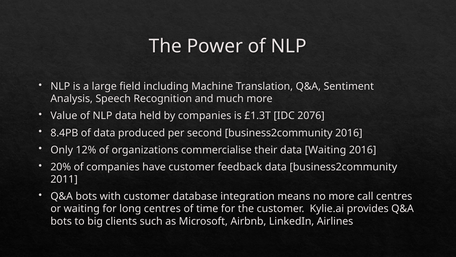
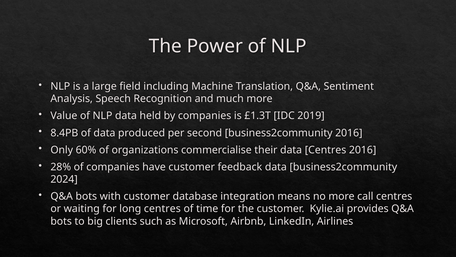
2076: 2076 -> 2019
12%: 12% -> 60%
data Waiting: Waiting -> Centres
20%: 20% -> 28%
2011: 2011 -> 2024
